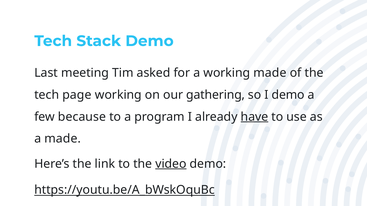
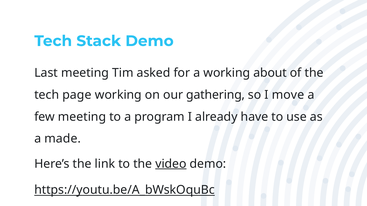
working made: made -> about
I demo: demo -> move
few because: because -> meeting
have underline: present -> none
